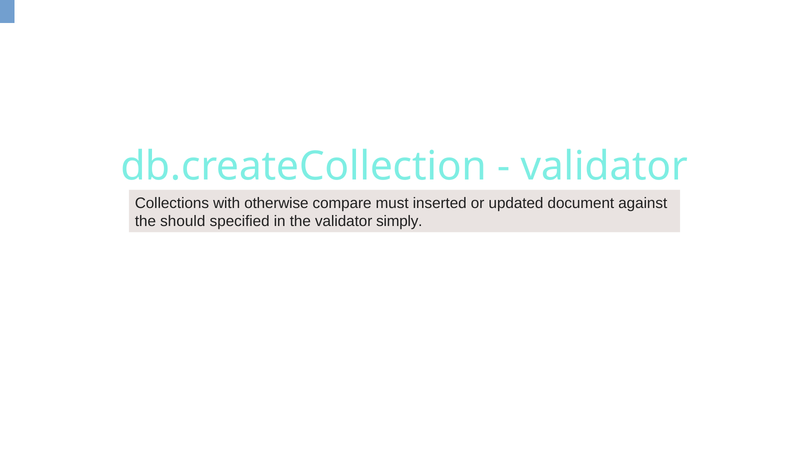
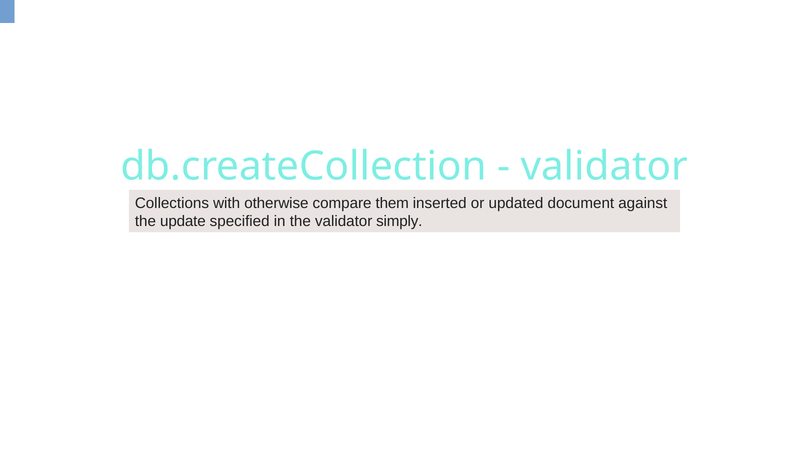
must: must -> them
should: should -> update
